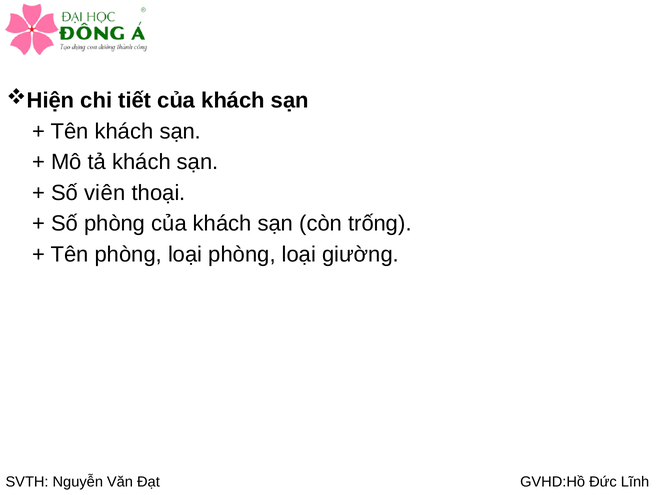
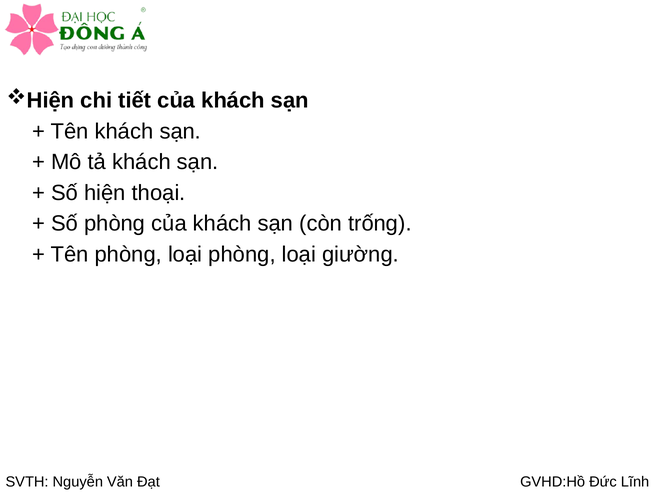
viên: viên -> hiện
